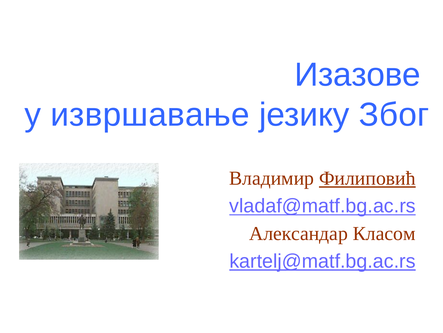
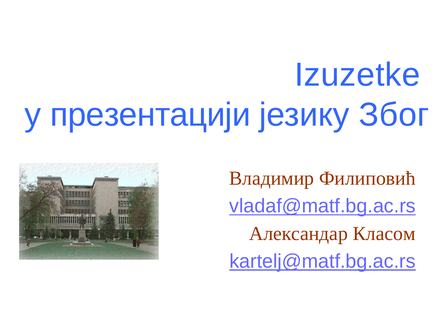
Изазове: Изазове -> Izuzetke
извршавање: извршавање -> презентацији
Филиповић underline: present -> none
